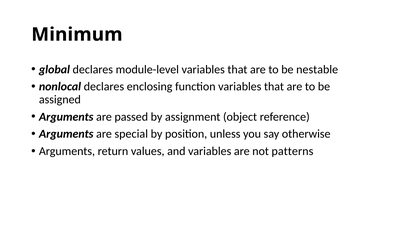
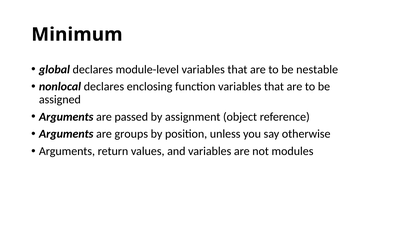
special: special -> groups
patterns: patterns -> modules
